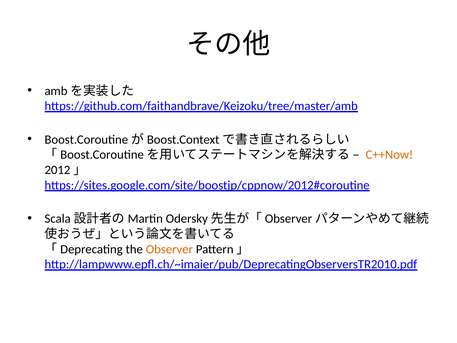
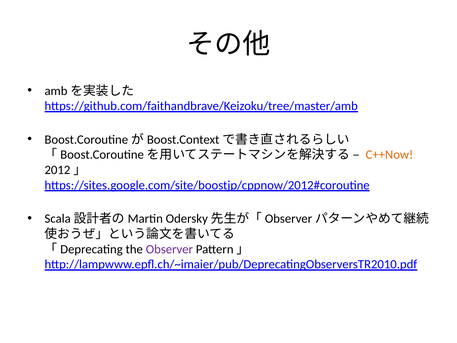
Observer colour: orange -> purple
